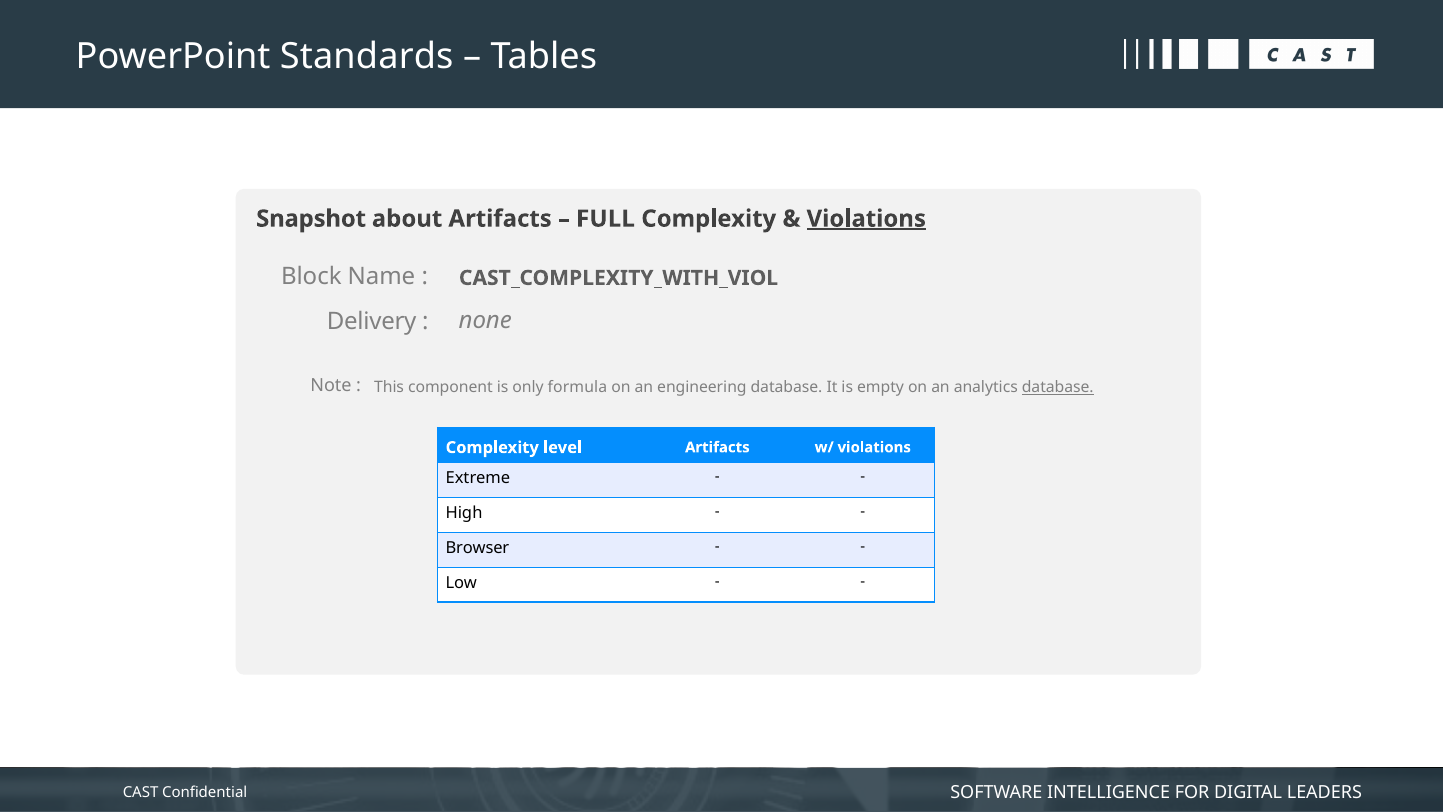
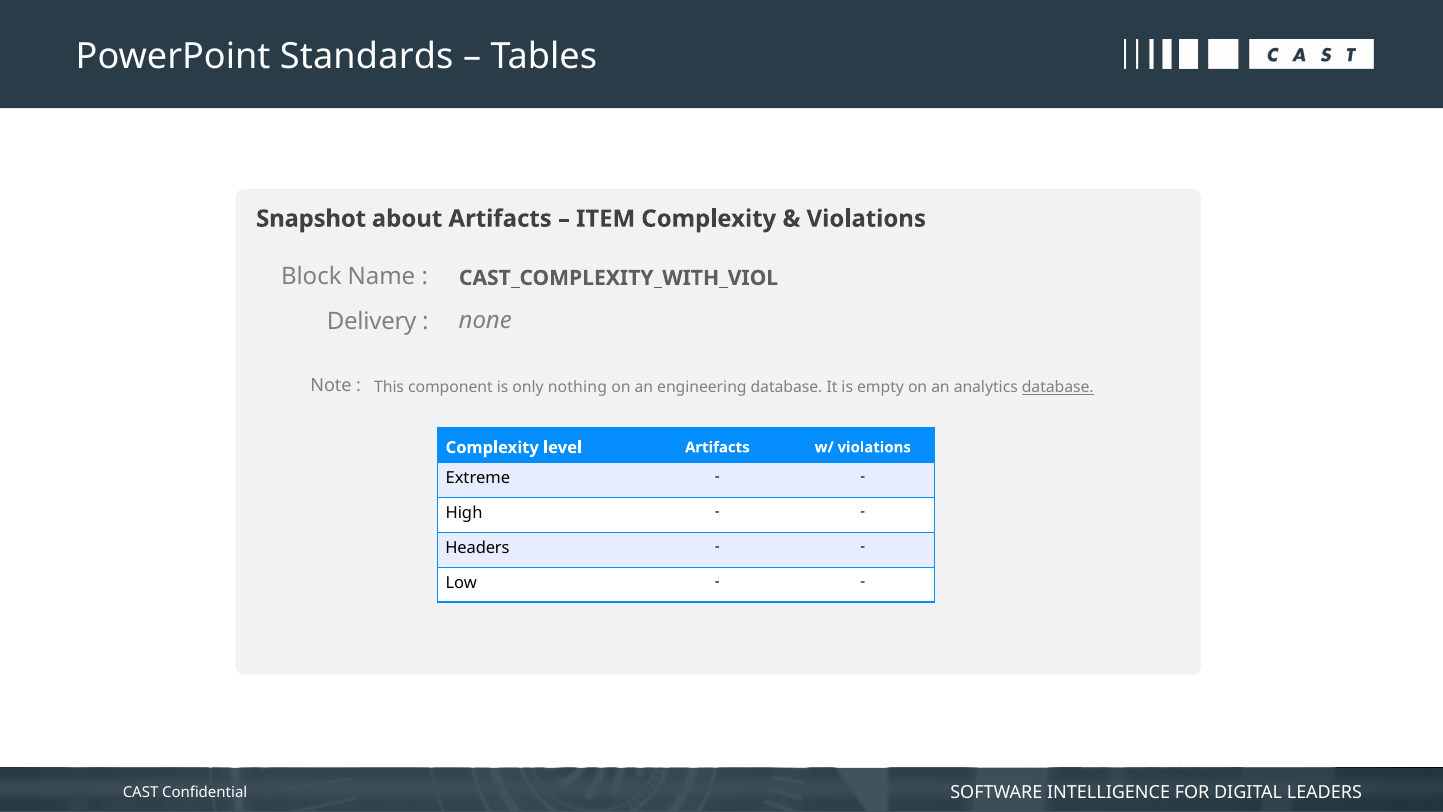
FULL: FULL -> ITEM
Violations at (866, 219) underline: present -> none
formula: formula -> nothing
Browser: Browser -> Headers
